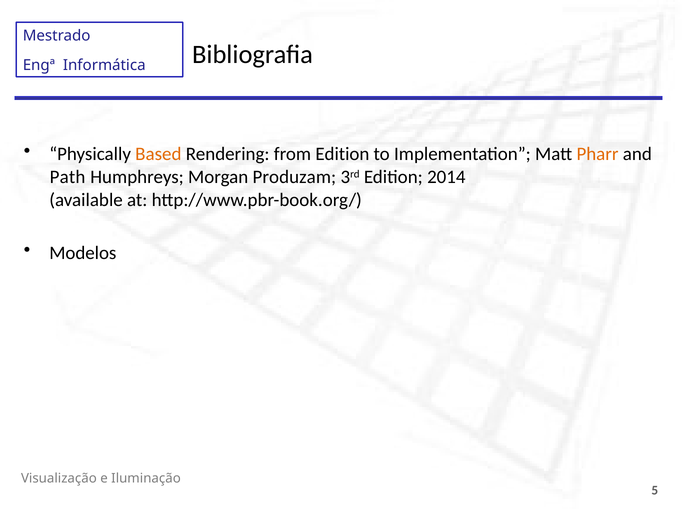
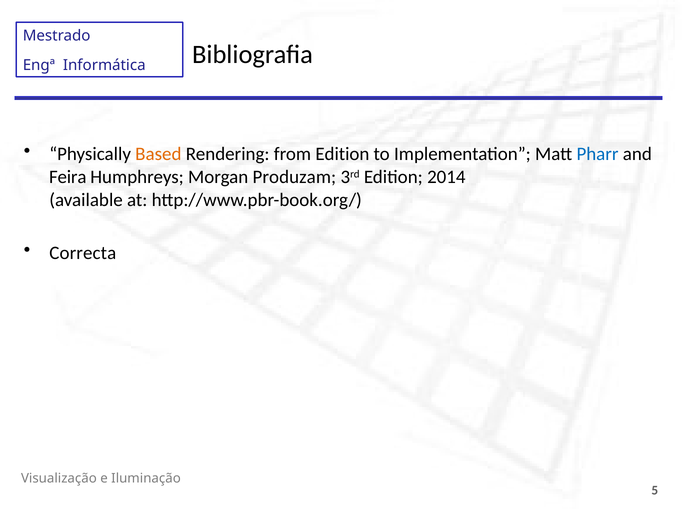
Pharr colour: orange -> blue
Path: Path -> Feira
Modelos: Modelos -> Correcta
